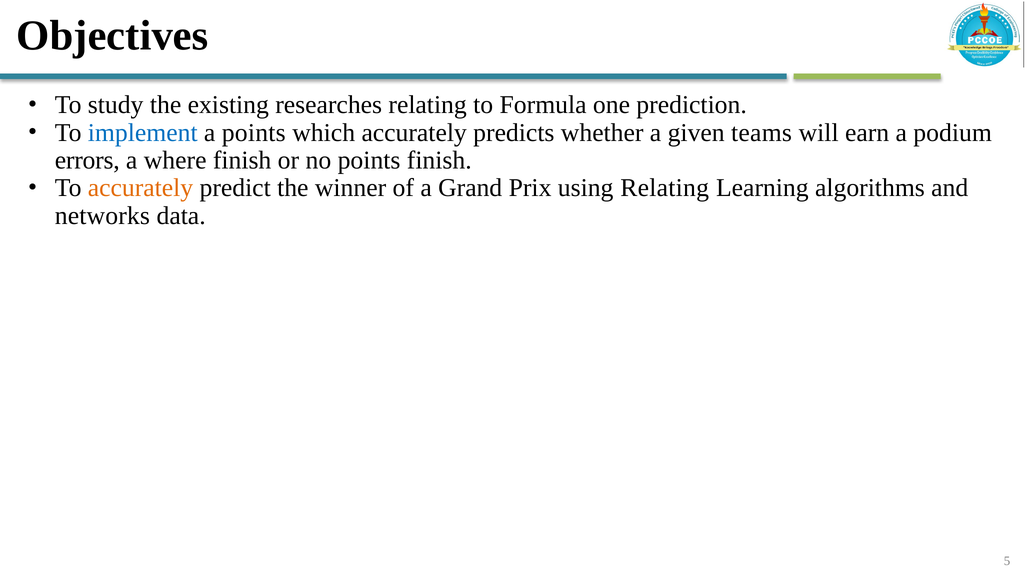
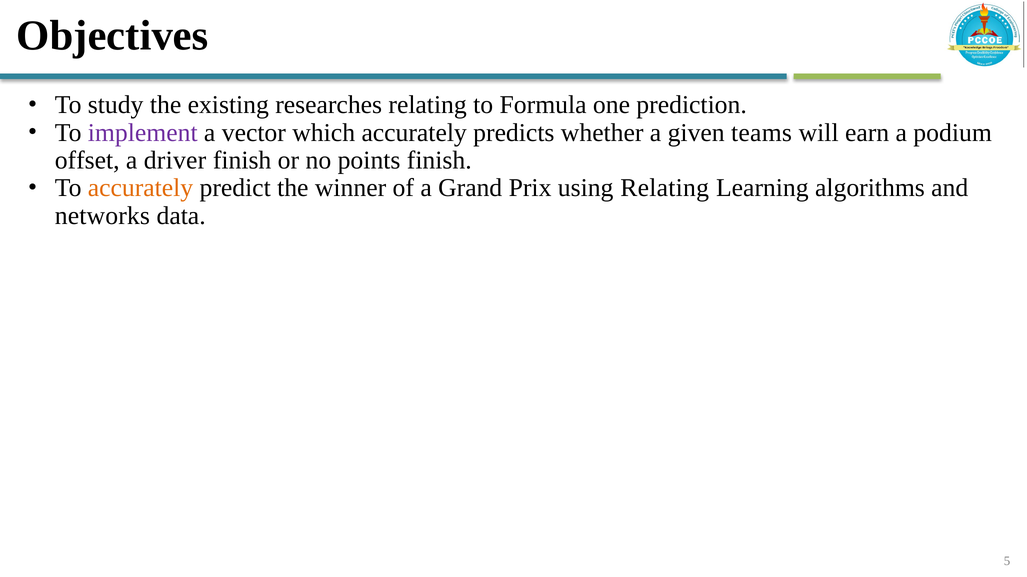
implement colour: blue -> purple
a points: points -> vector
errors: errors -> offset
where: where -> driver
